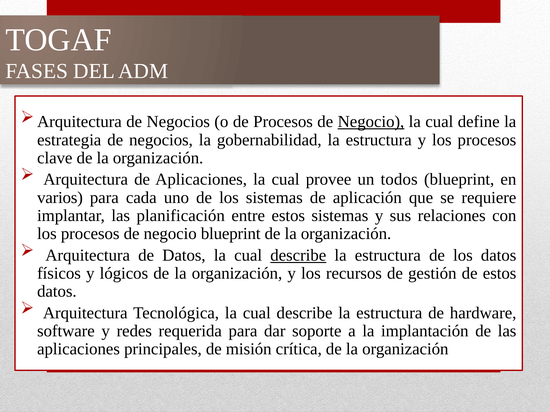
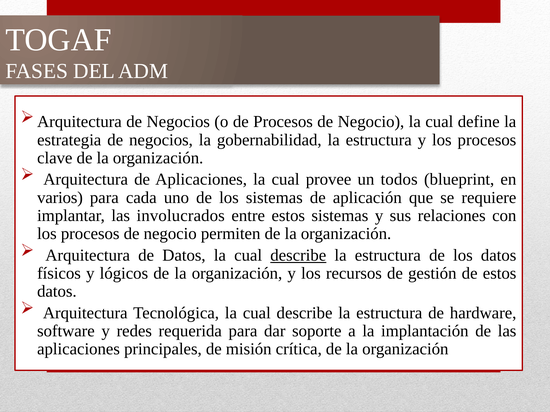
Negocio at (371, 122) underline: present -> none
planificación: planificación -> involucrados
negocio blueprint: blueprint -> permiten
